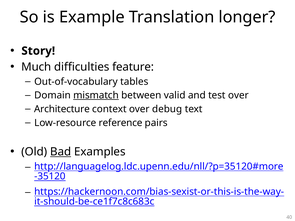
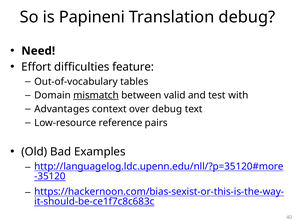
Example: Example -> Papineni
Translation longer: longer -> debug
Story: Story -> Need
Much: Much -> Effort
test over: over -> with
Architecture: Architecture -> Advantages
Bad underline: present -> none
